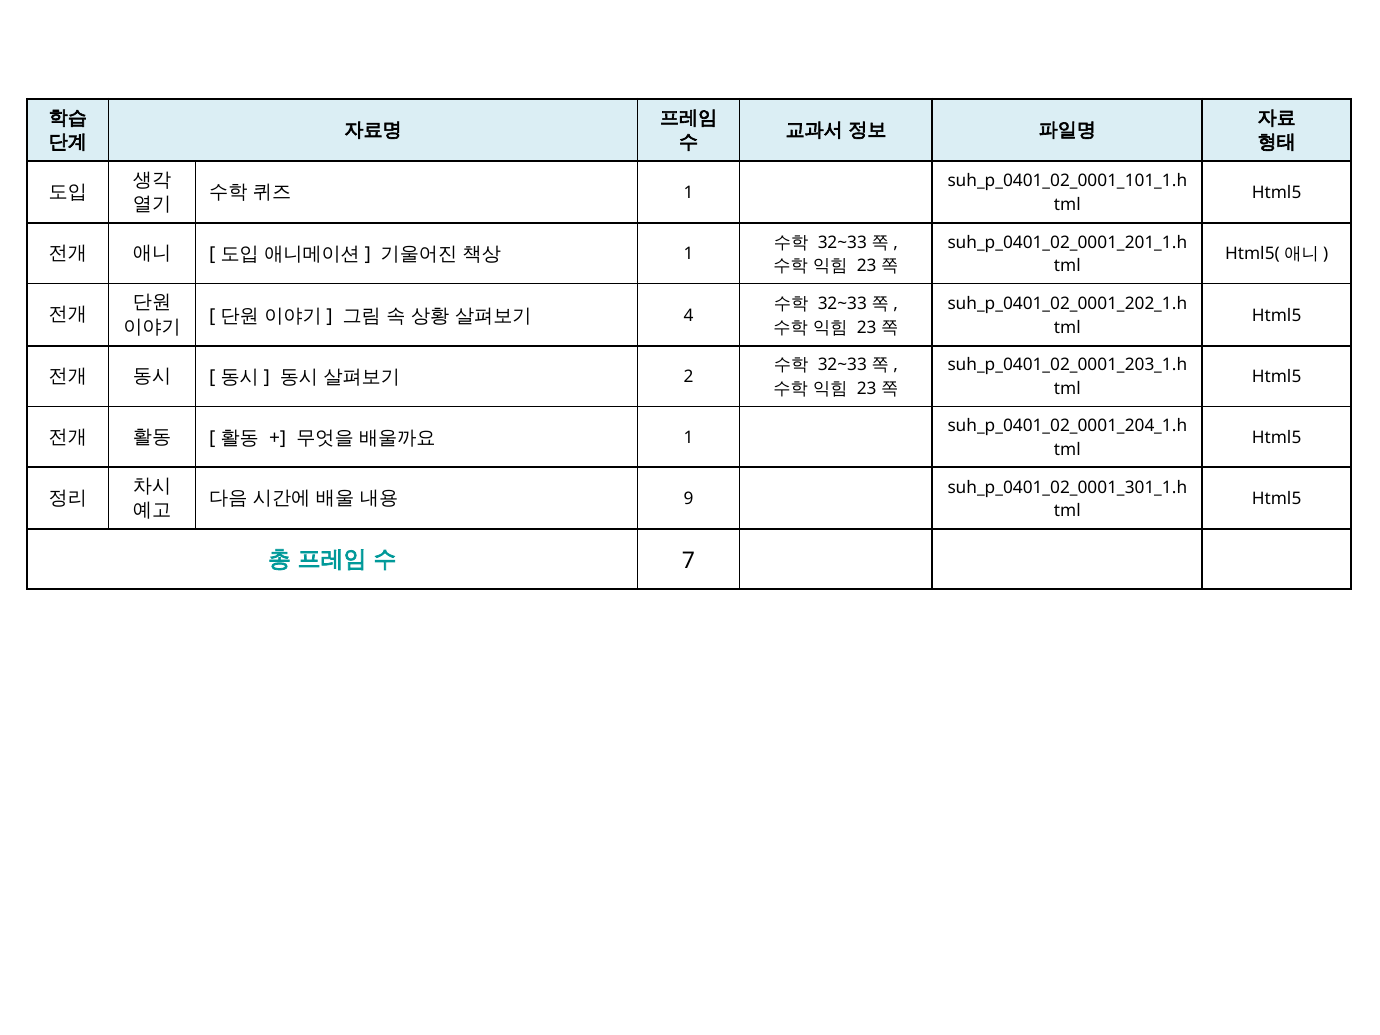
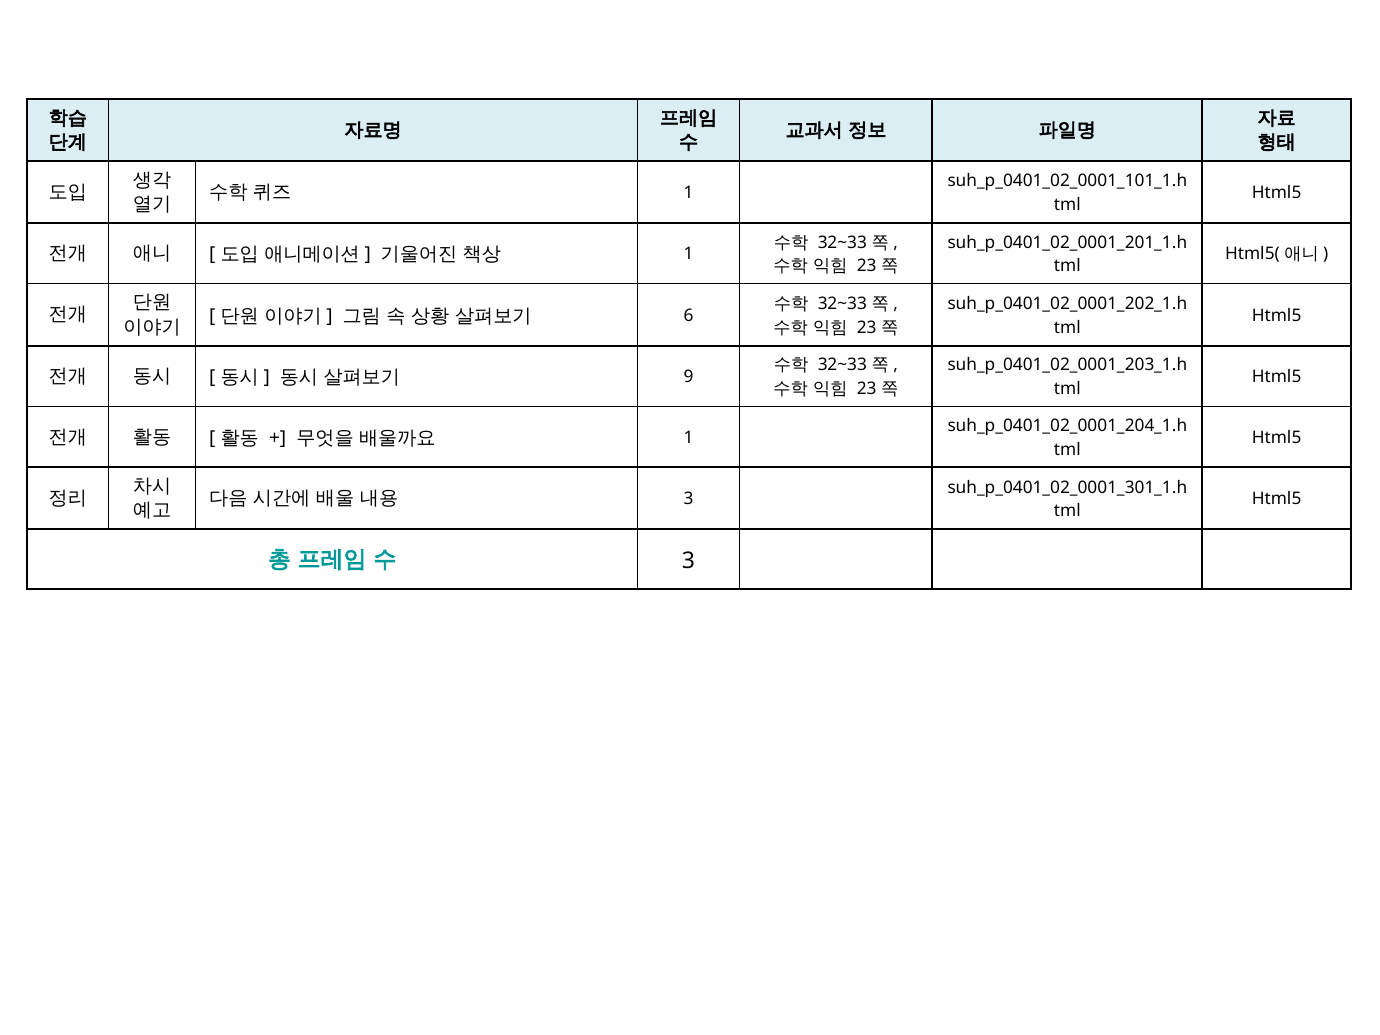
4: 4 -> 6
2: 2 -> 9
9 at (689, 499): 9 -> 3
7 at (689, 560): 7 -> 3
